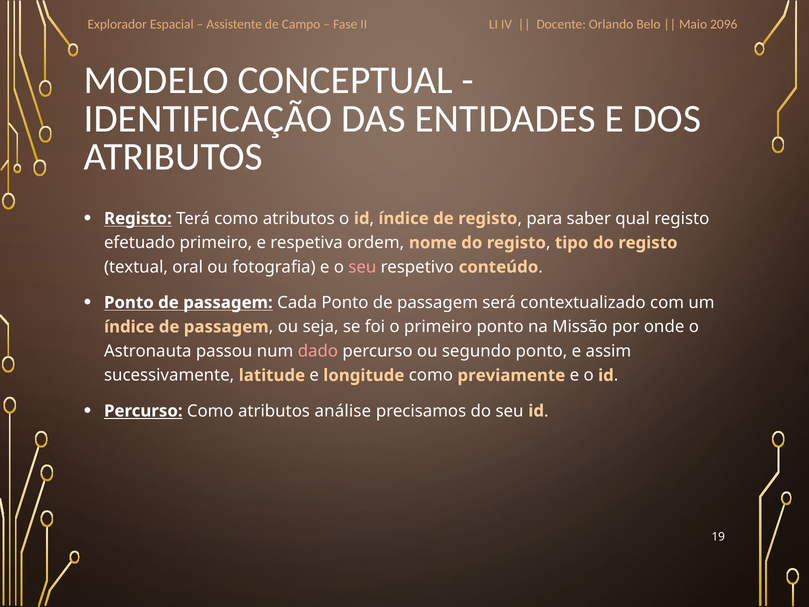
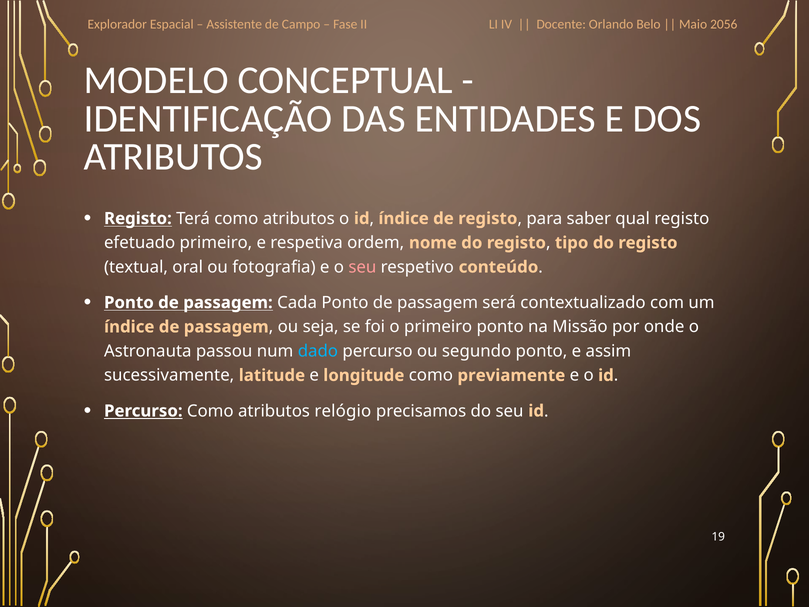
2096: 2096 -> 2056
dado colour: pink -> light blue
análise: análise -> relógio
